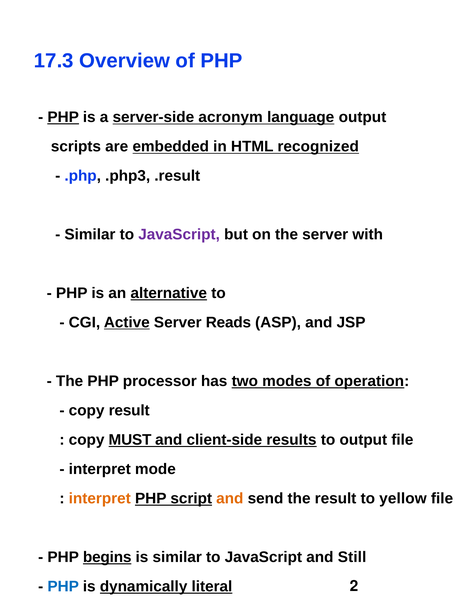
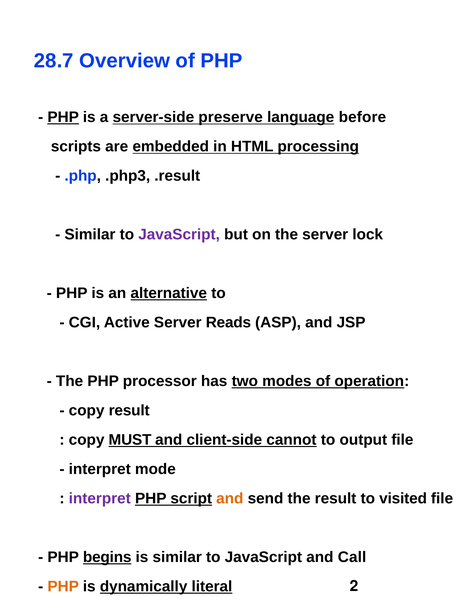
17.3: 17.3 -> 28.7
acronym: acronym -> preserve
language output: output -> before
recognized: recognized -> processing
with: with -> lock
Active underline: present -> none
results: results -> cannot
interpret at (100, 499) colour: orange -> purple
yellow: yellow -> visited
Still: Still -> Call
PHP at (63, 587) colour: blue -> orange
